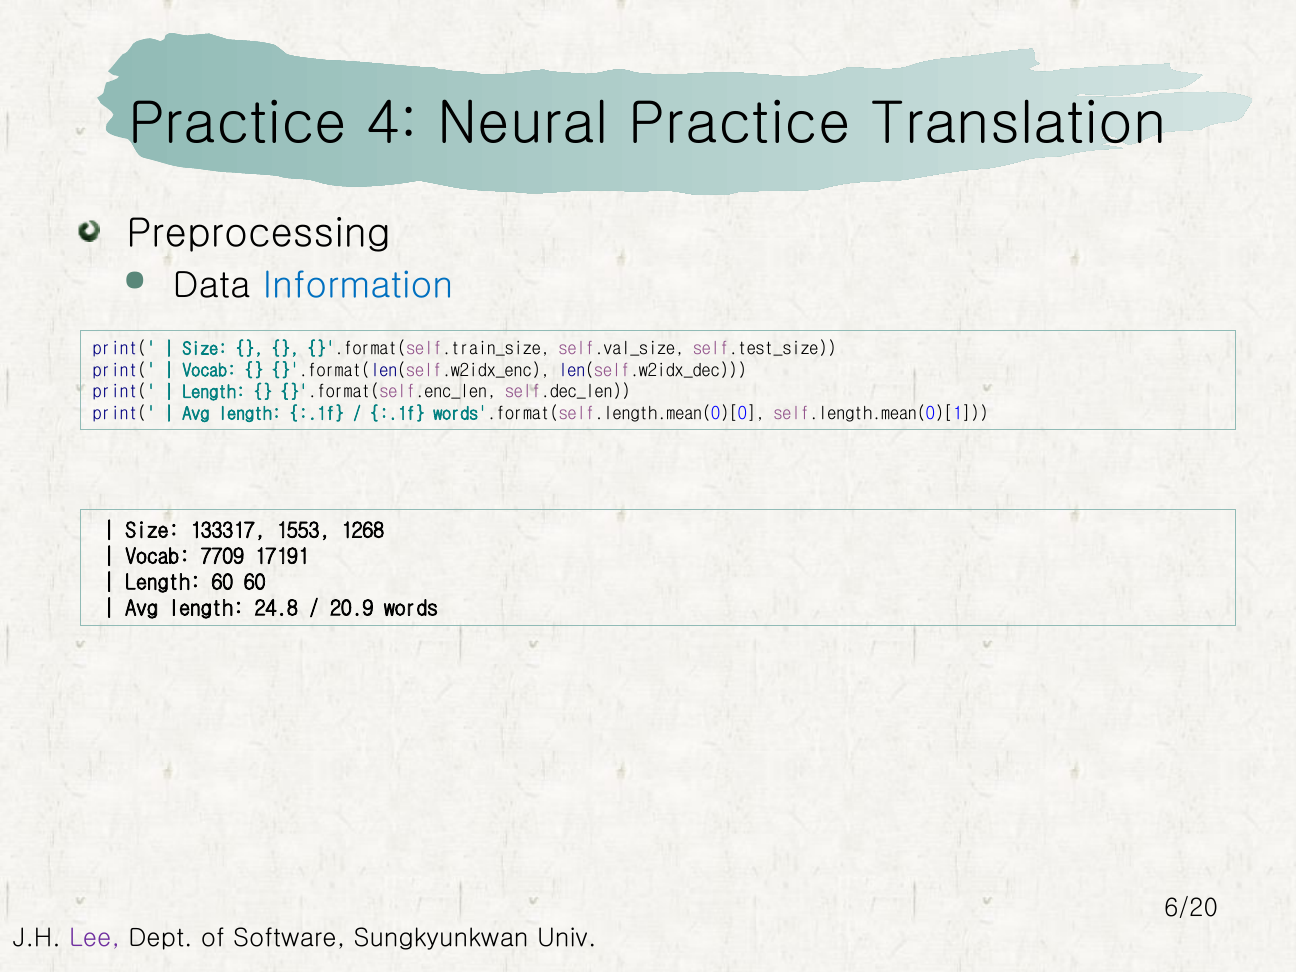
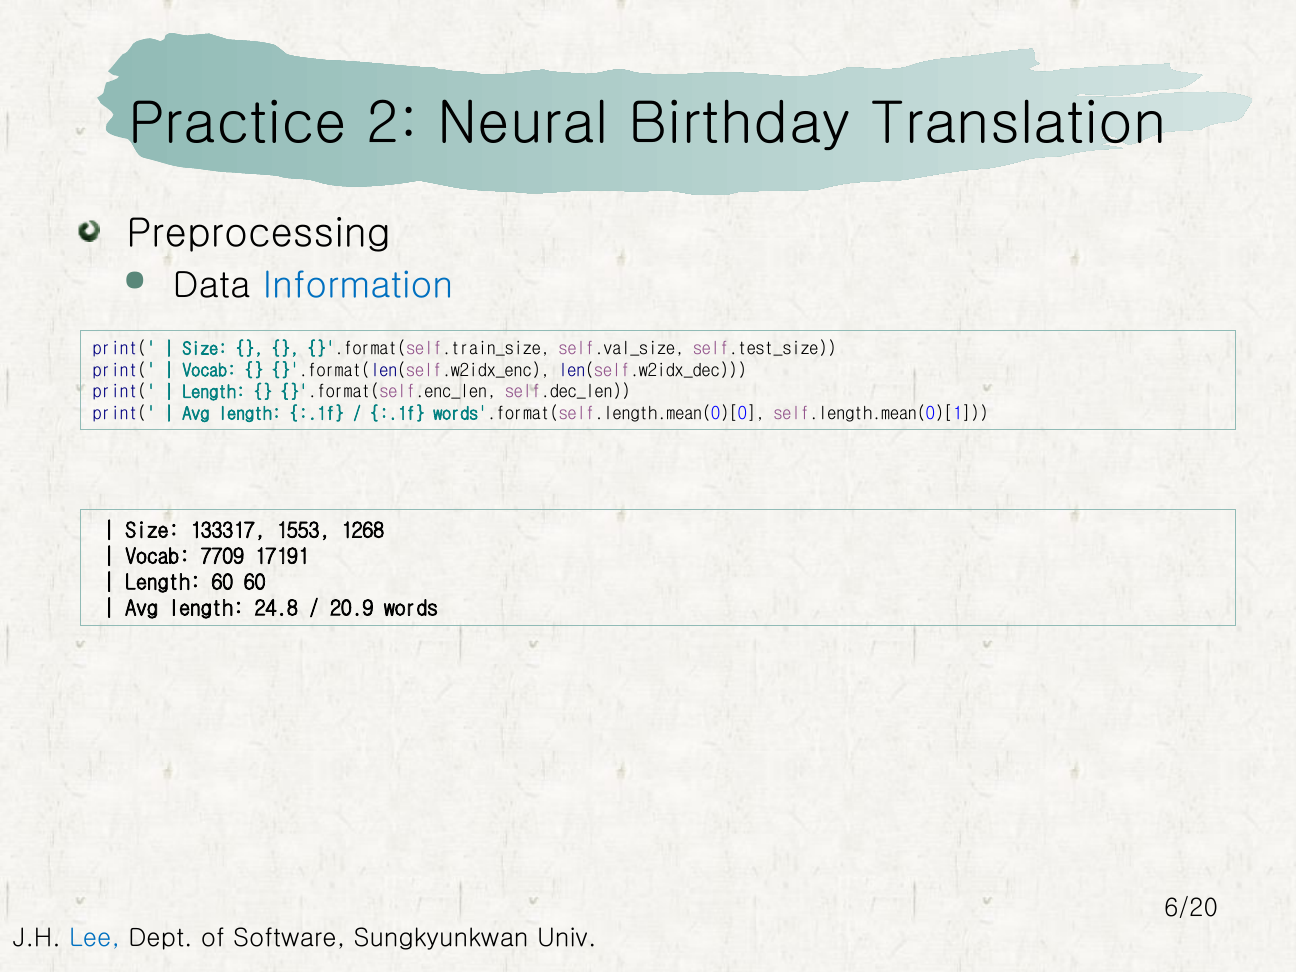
4: 4 -> 2
Neural Practice: Practice -> Birthday
Lee colour: purple -> blue
